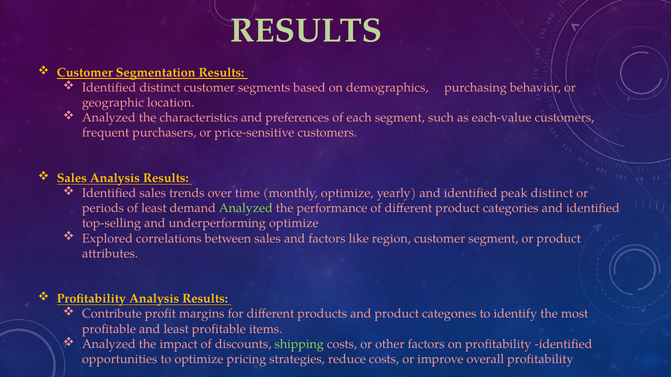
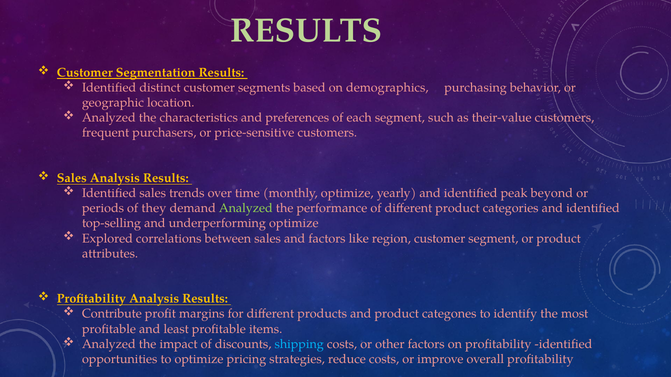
each-value: each-value -> their-value
peak distinct: distinct -> beyond
of least: least -> they
shipping colour: light green -> light blue
